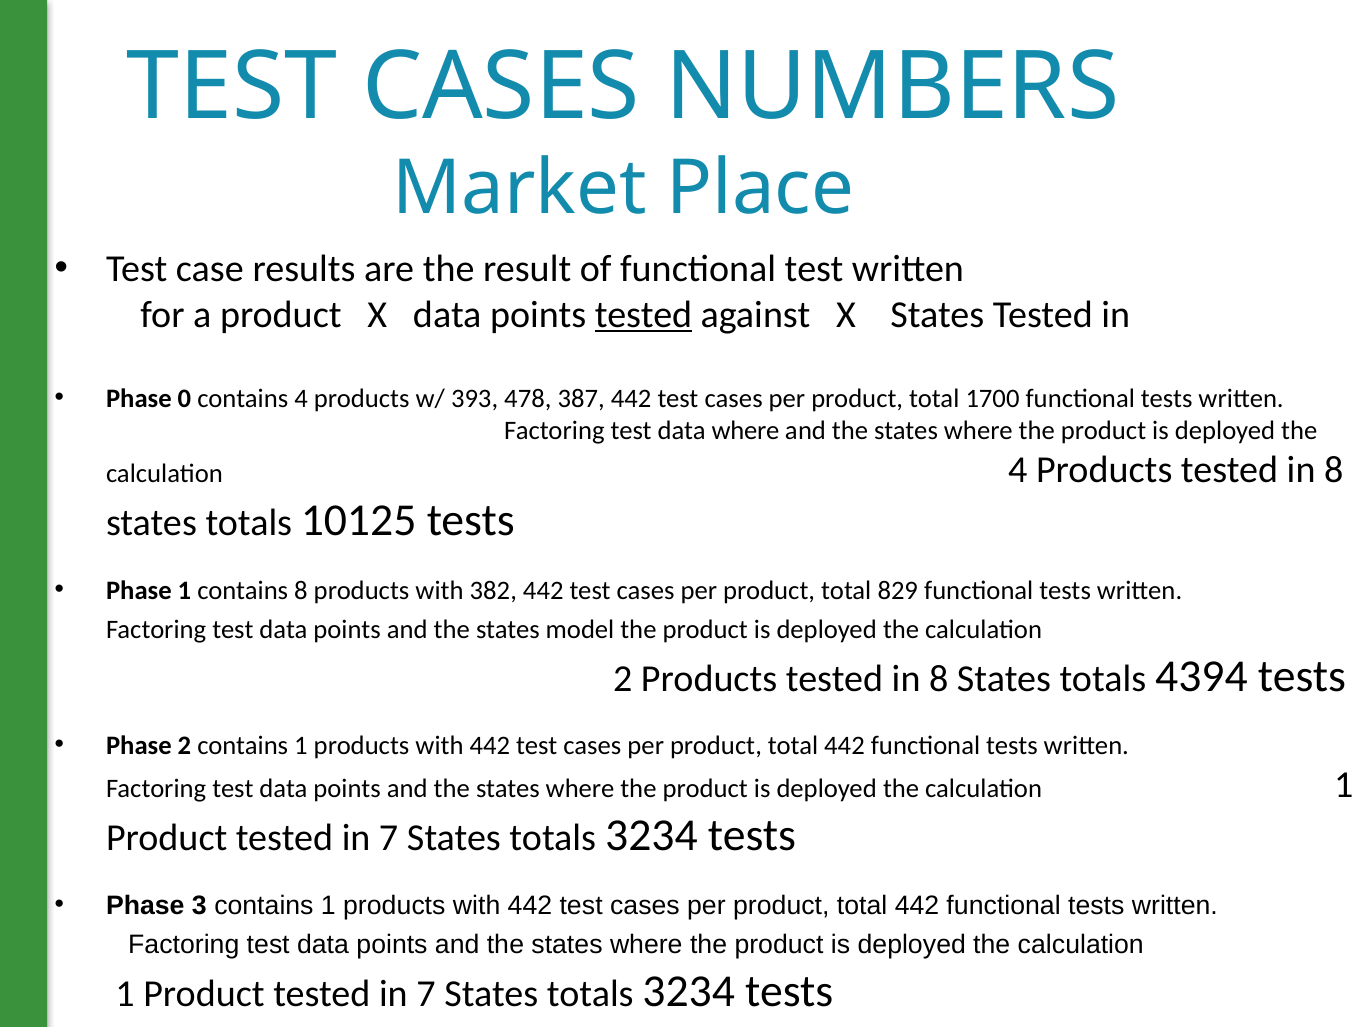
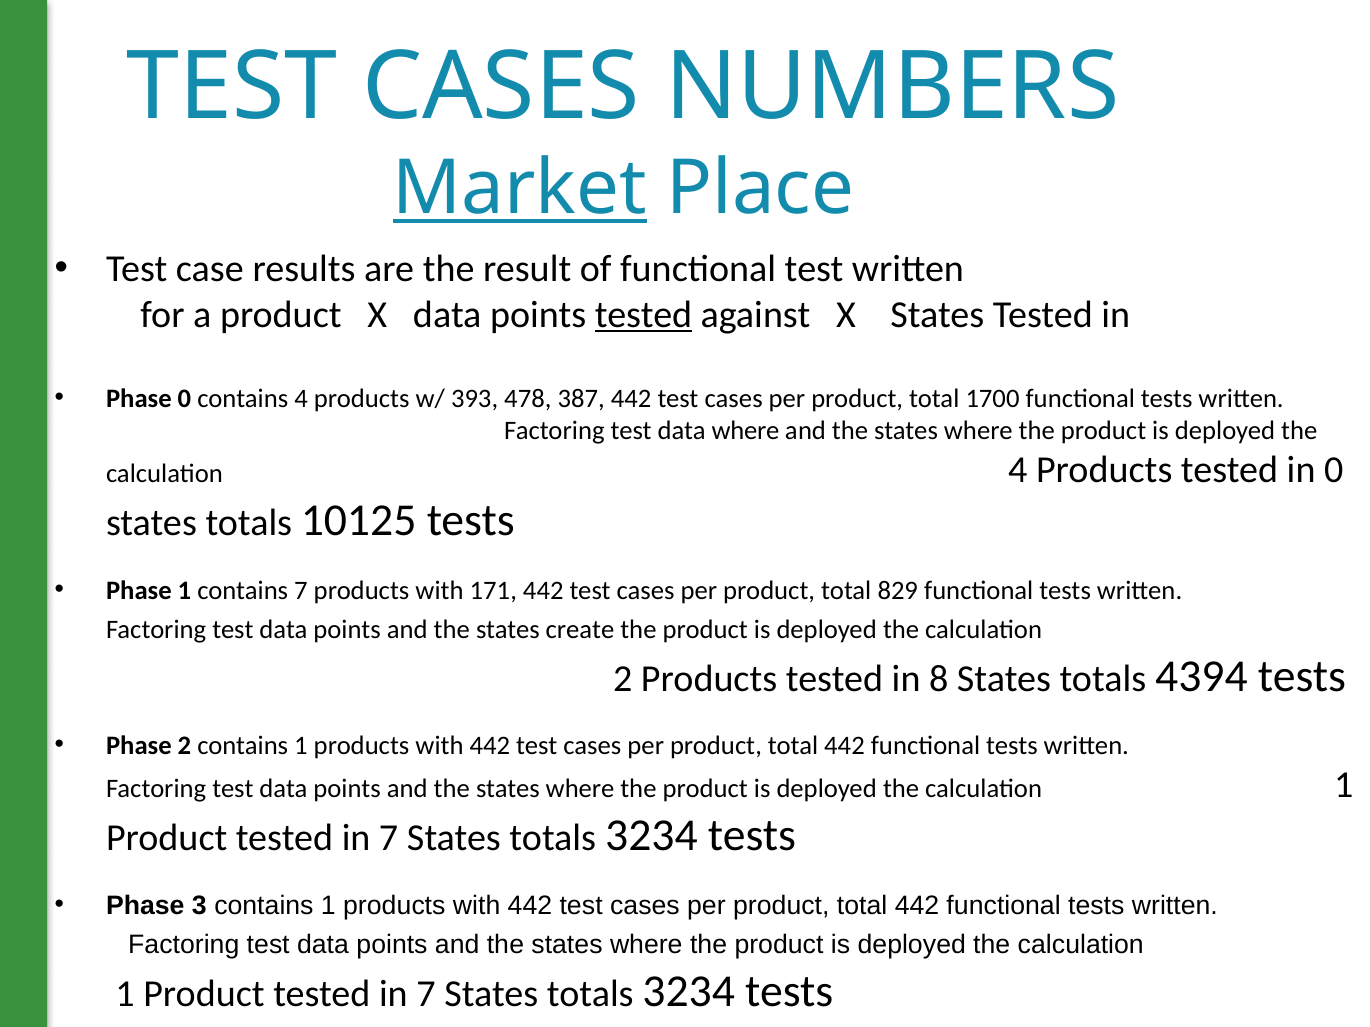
Market underline: none -> present
8 at (1334, 470): 8 -> 0
contains 8: 8 -> 7
382: 382 -> 171
model: model -> create
